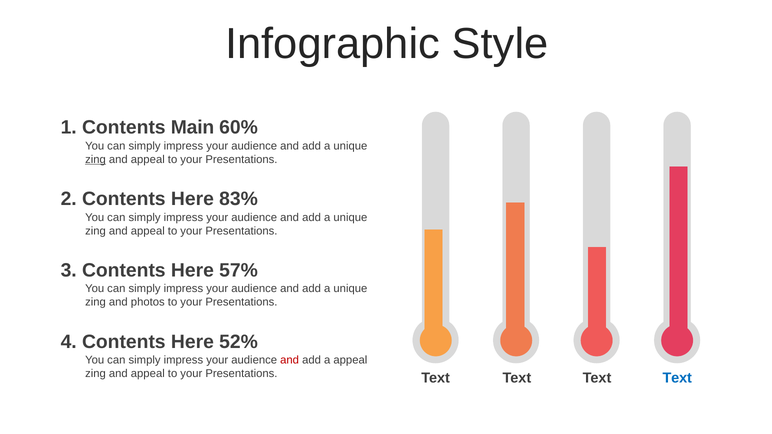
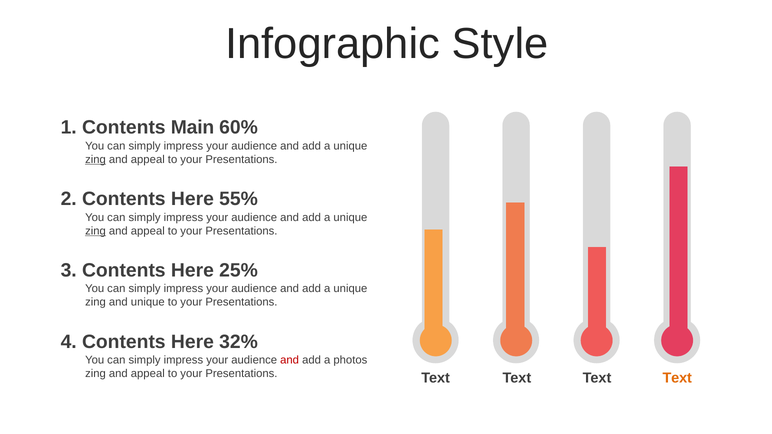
83%: 83% -> 55%
zing at (95, 231) underline: none -> present
57%: 57% -> 25%
and photos: photos -> unique
52%: 52% -> 32%
a appeal: appeal -> photos
Text at (677, 378) colour: blue -> orange
